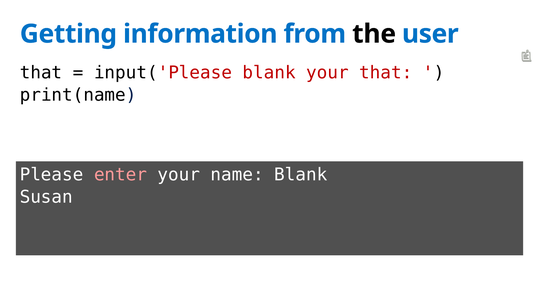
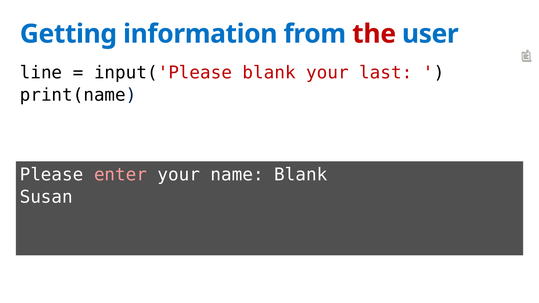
the colour: black -> red
that at (41, 73): that -> line
your that: that -> last
